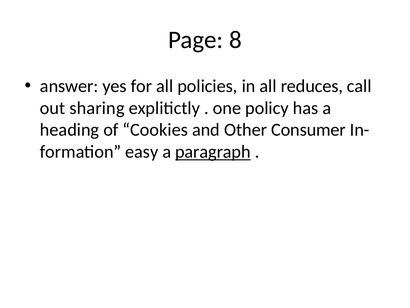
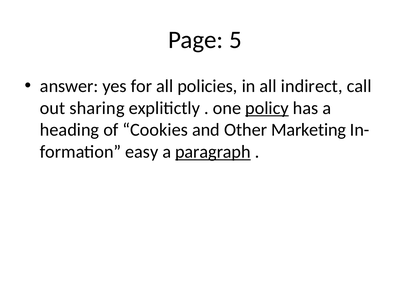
8: 8 -> 5
reduces: reduces -> indirect
policy underline: none -> present
Consumer: Consumer -> Marketing
